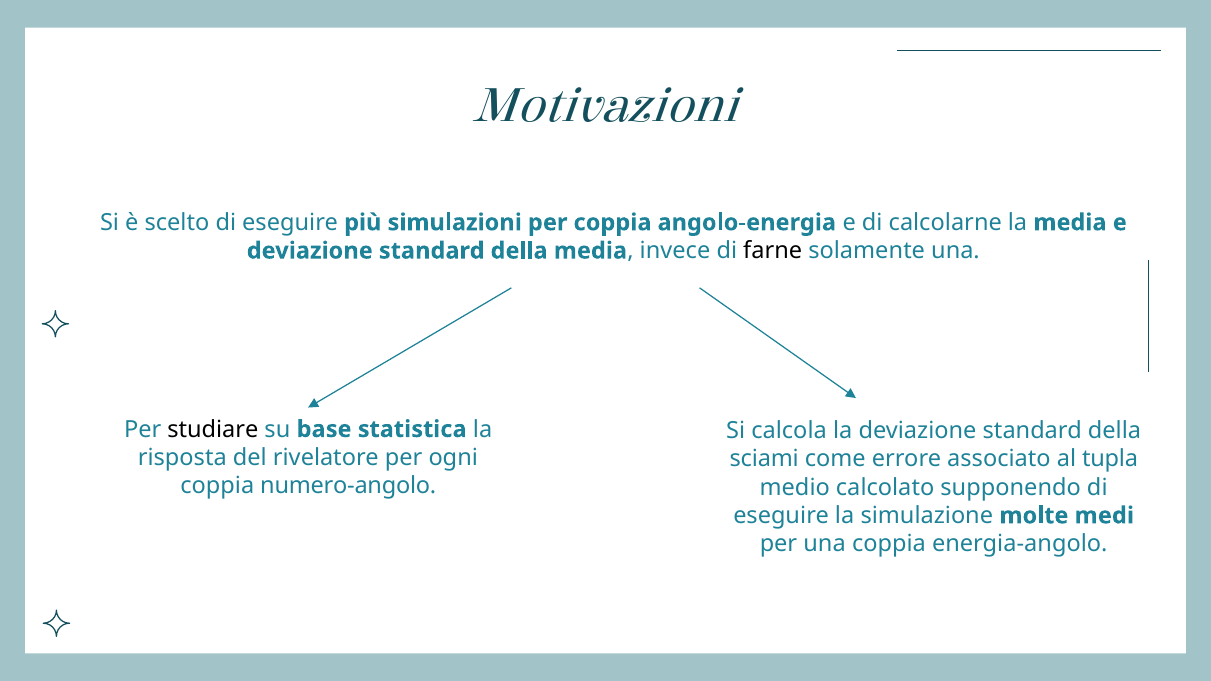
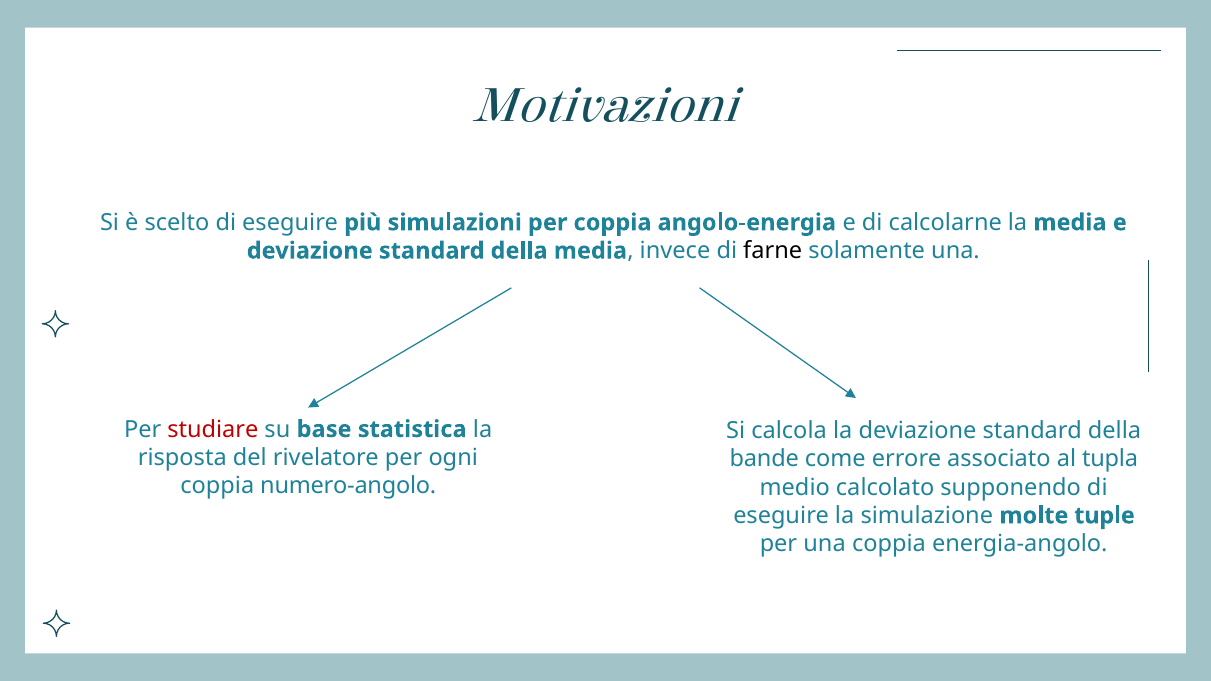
studiare colour: black -> red
sciami: sciami -> bande
medi: medi -> tuple
